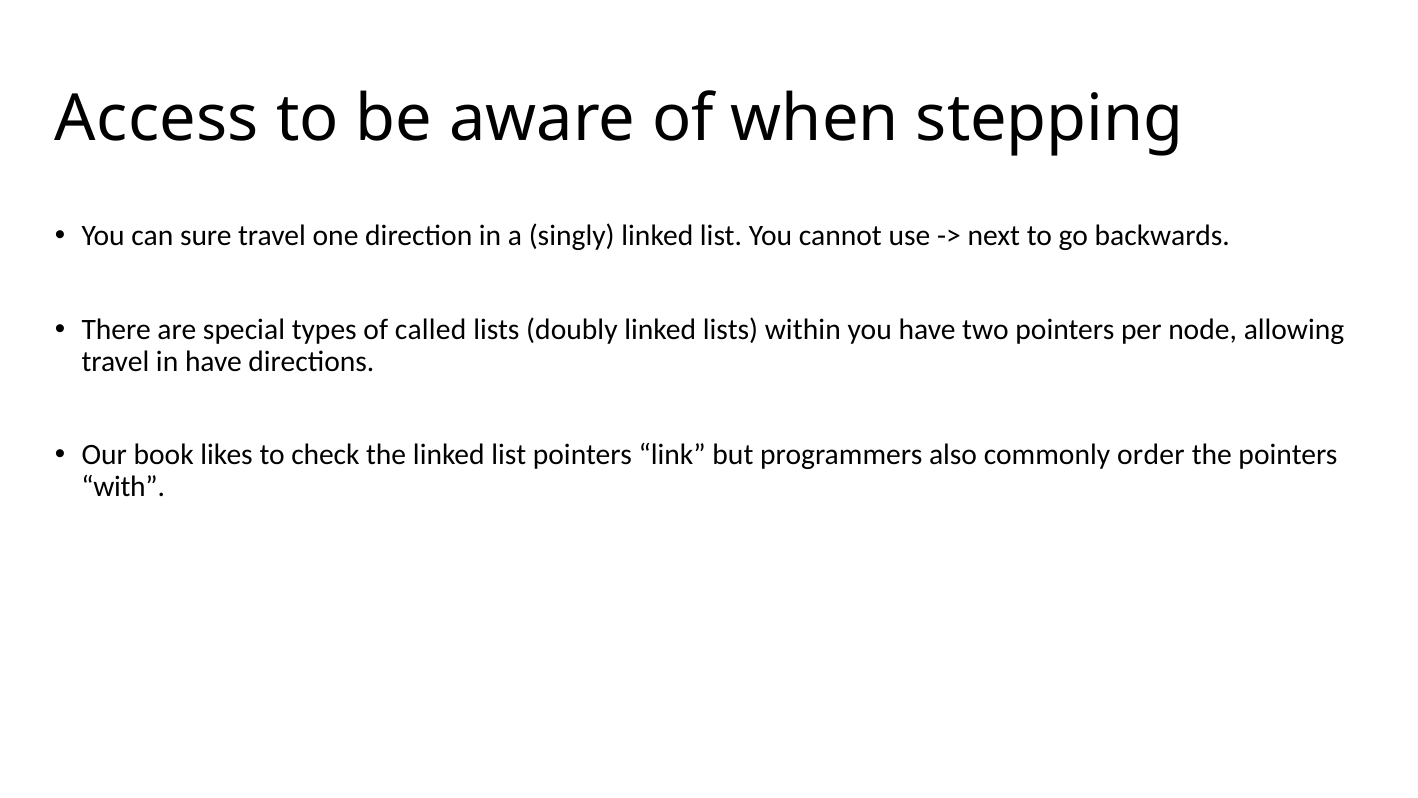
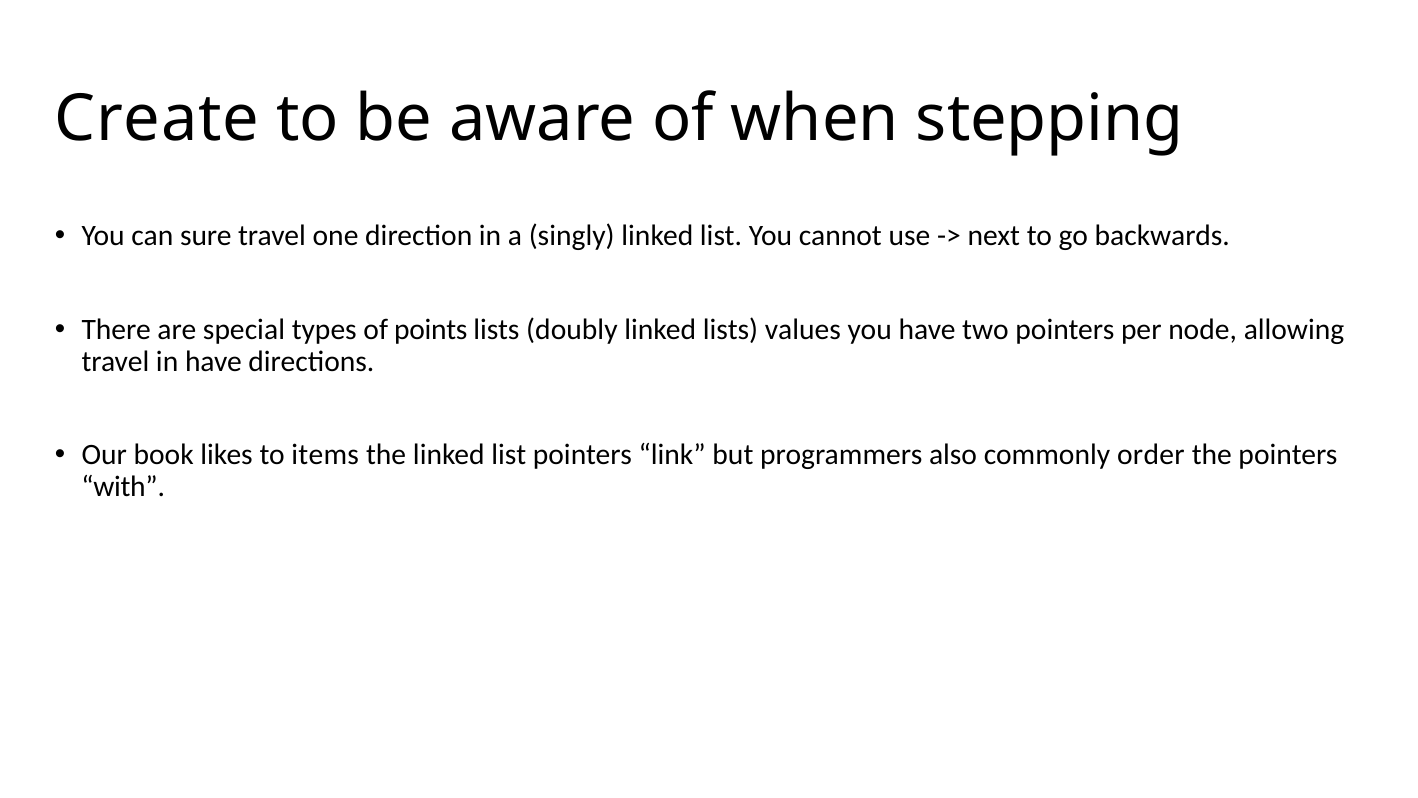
Access: Access -> Create
called: called -> points
within: within -> values
check: check -> items
